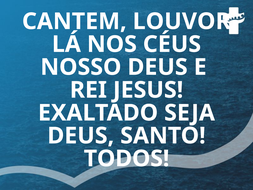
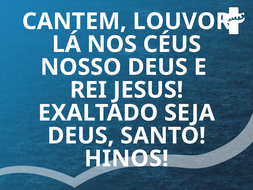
TODOS: TODOS -> HINOS
